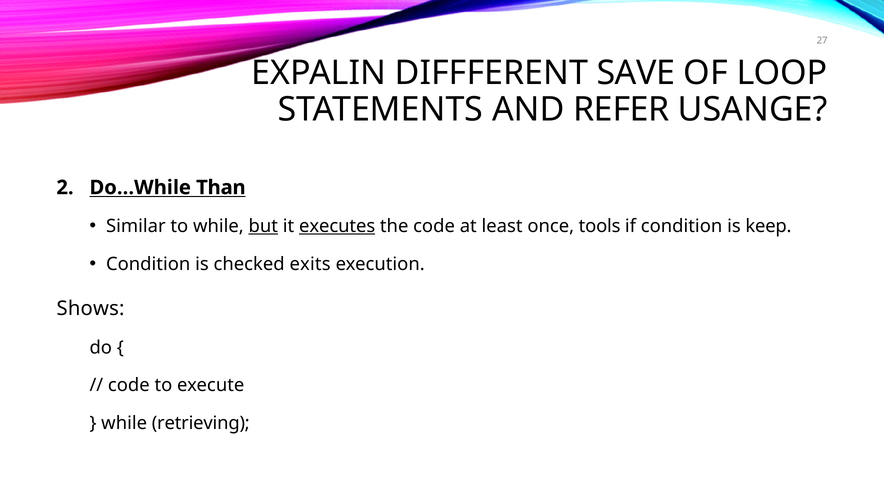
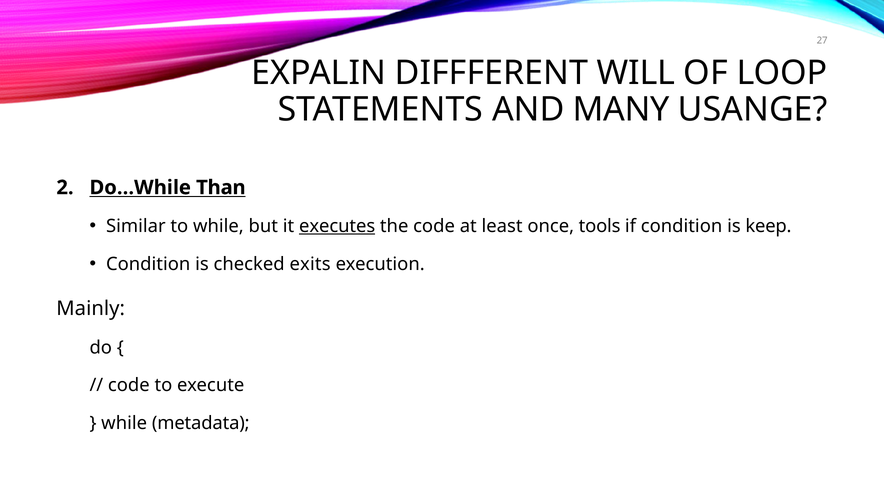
SAVE: SAVE -> WILL
REFER: REFER -> MANY
but underline: present -> none
Shows: Shows -> Mainly
retrieving: retrieving -> metadata
